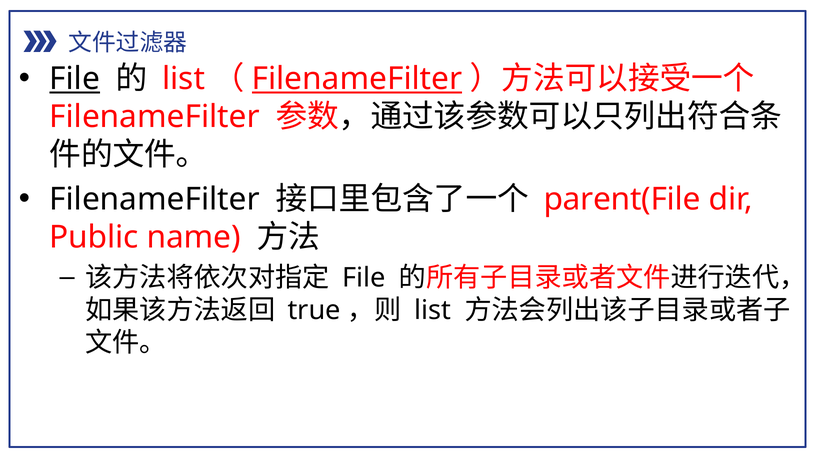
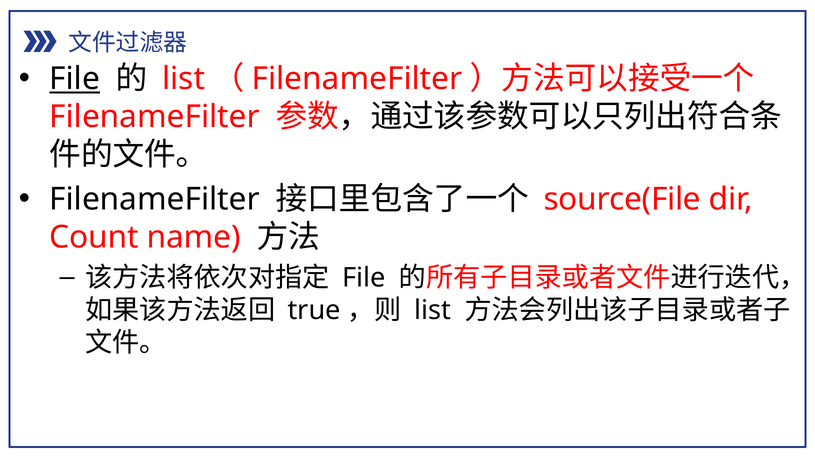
FilenameFilter at (357, 79) underline: present -> none
parent(File: parent(File -> source(File
Public: Public -> Count
